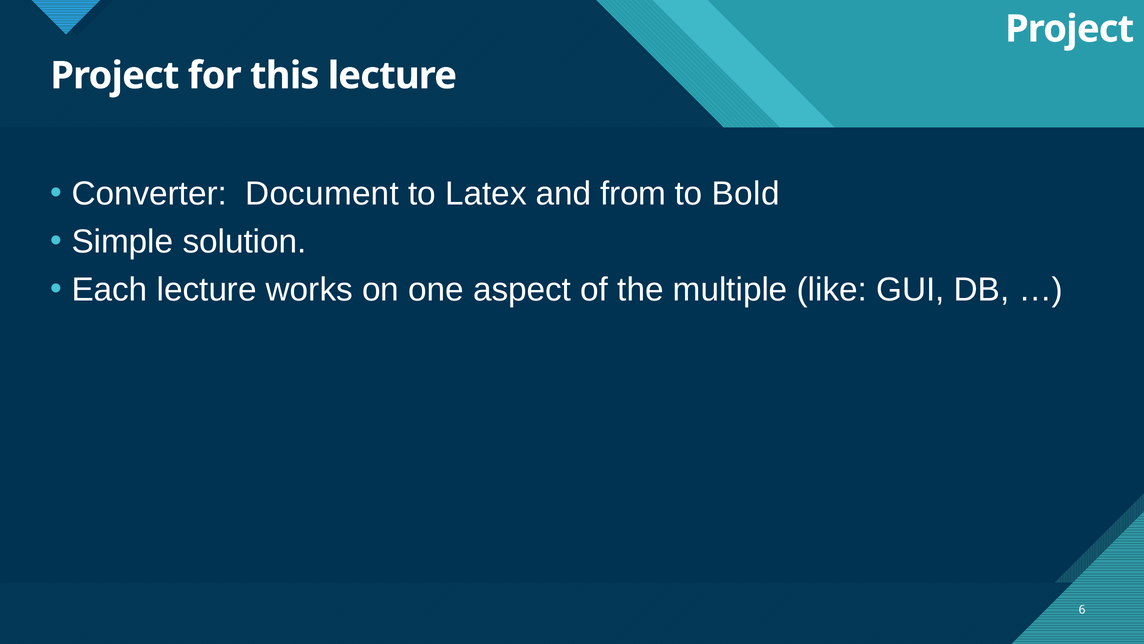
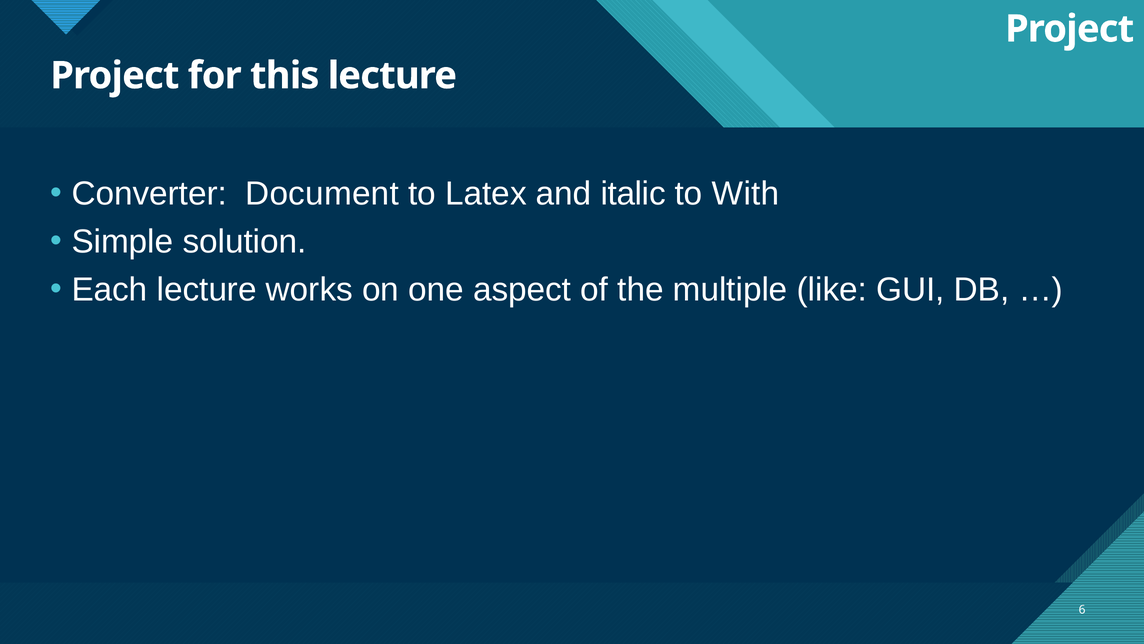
from: from -> italic
Bold: Bold -> With
